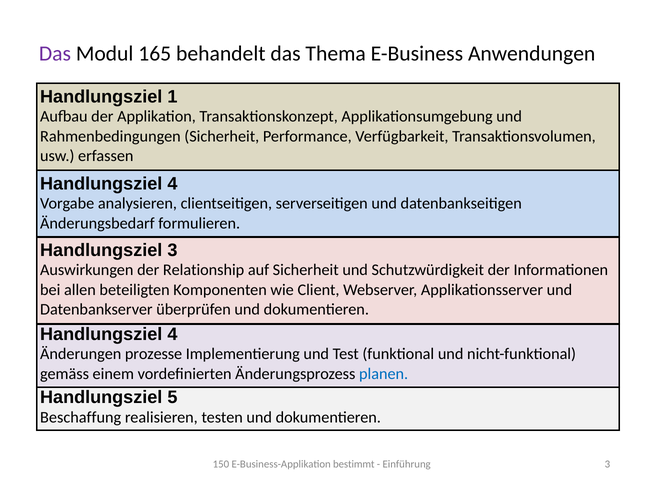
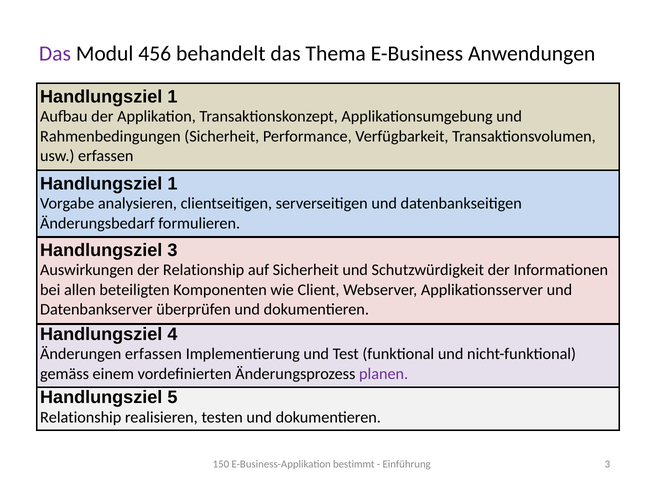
165: 165 -> 456
4 at (172, 184): 4 -> 1
Änderungen prozesse: prozesse -> erfassen
planen colour: blue -> purple
Beschaffung at (81, 418): Beschaffung -> Relationship
